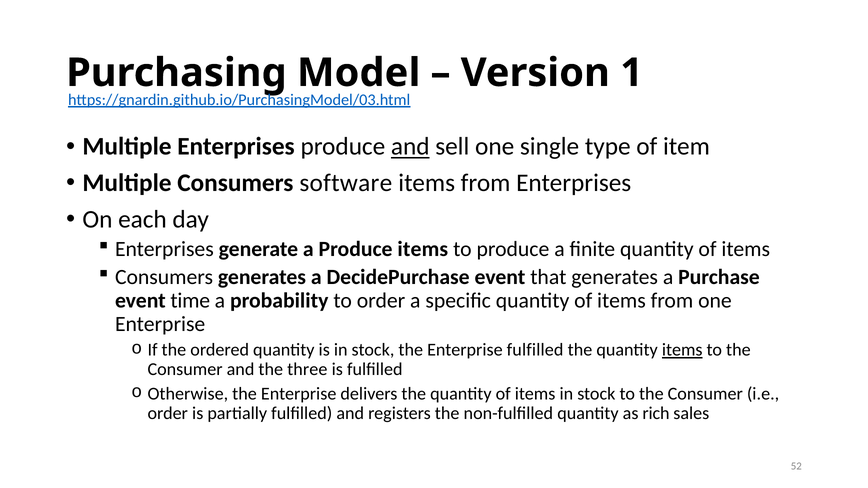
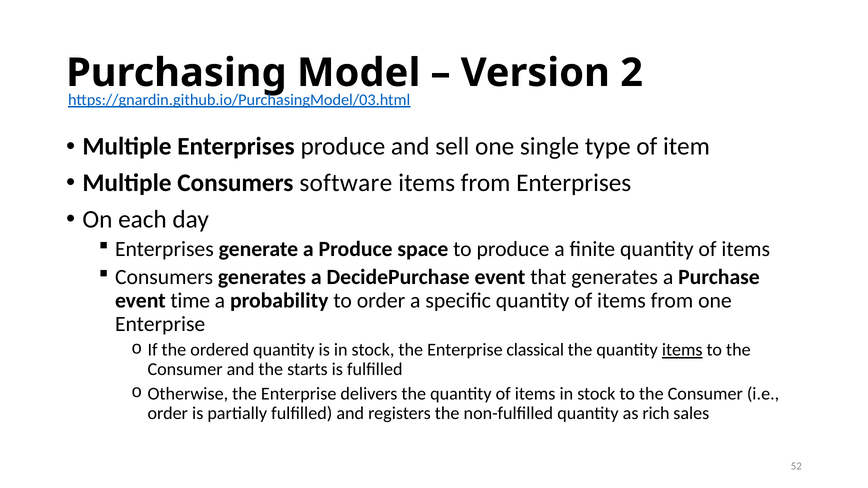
1: 1 -> 2
and at (410, 147) underline: present -> none
Produce items: items -> space
Enterprise fulfilled: fulfilled -> classical
three: three -> starts
